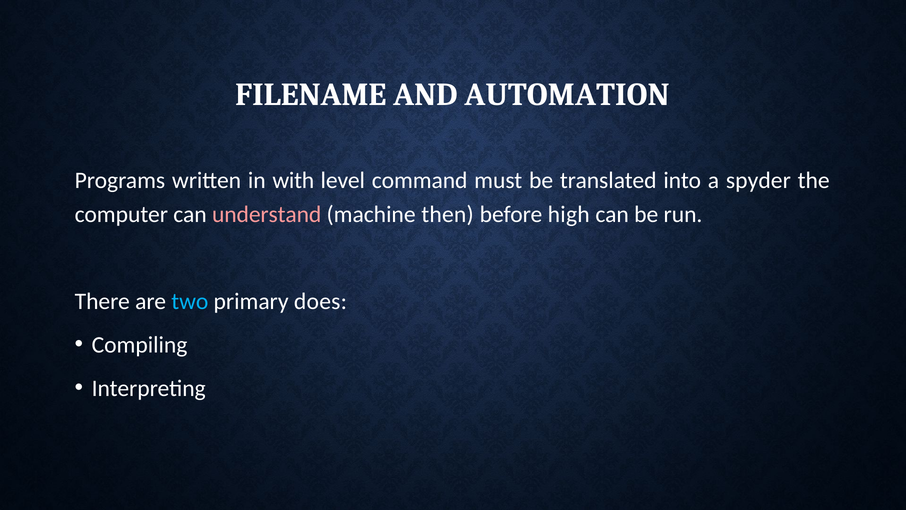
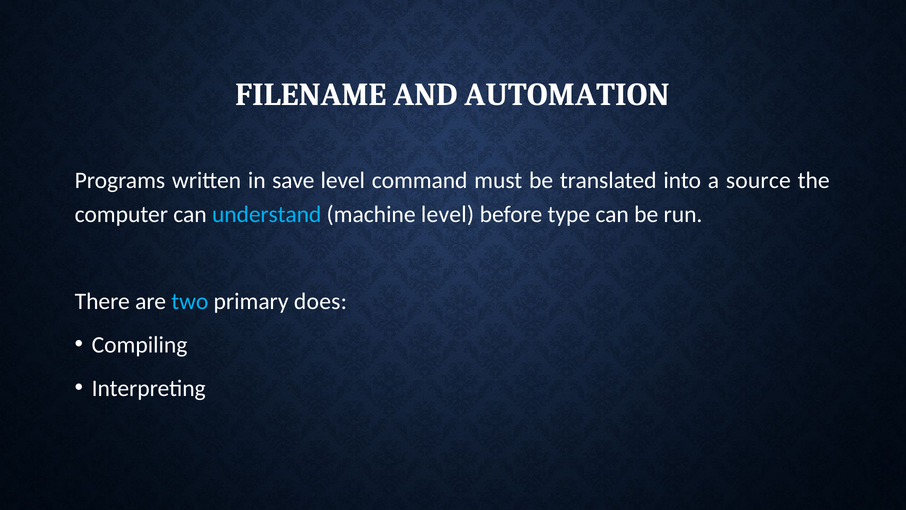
with: with -> save
spyder: spyder -> source
understand colour: pink -> light blue
machine then: then -> level
high: high -> type
